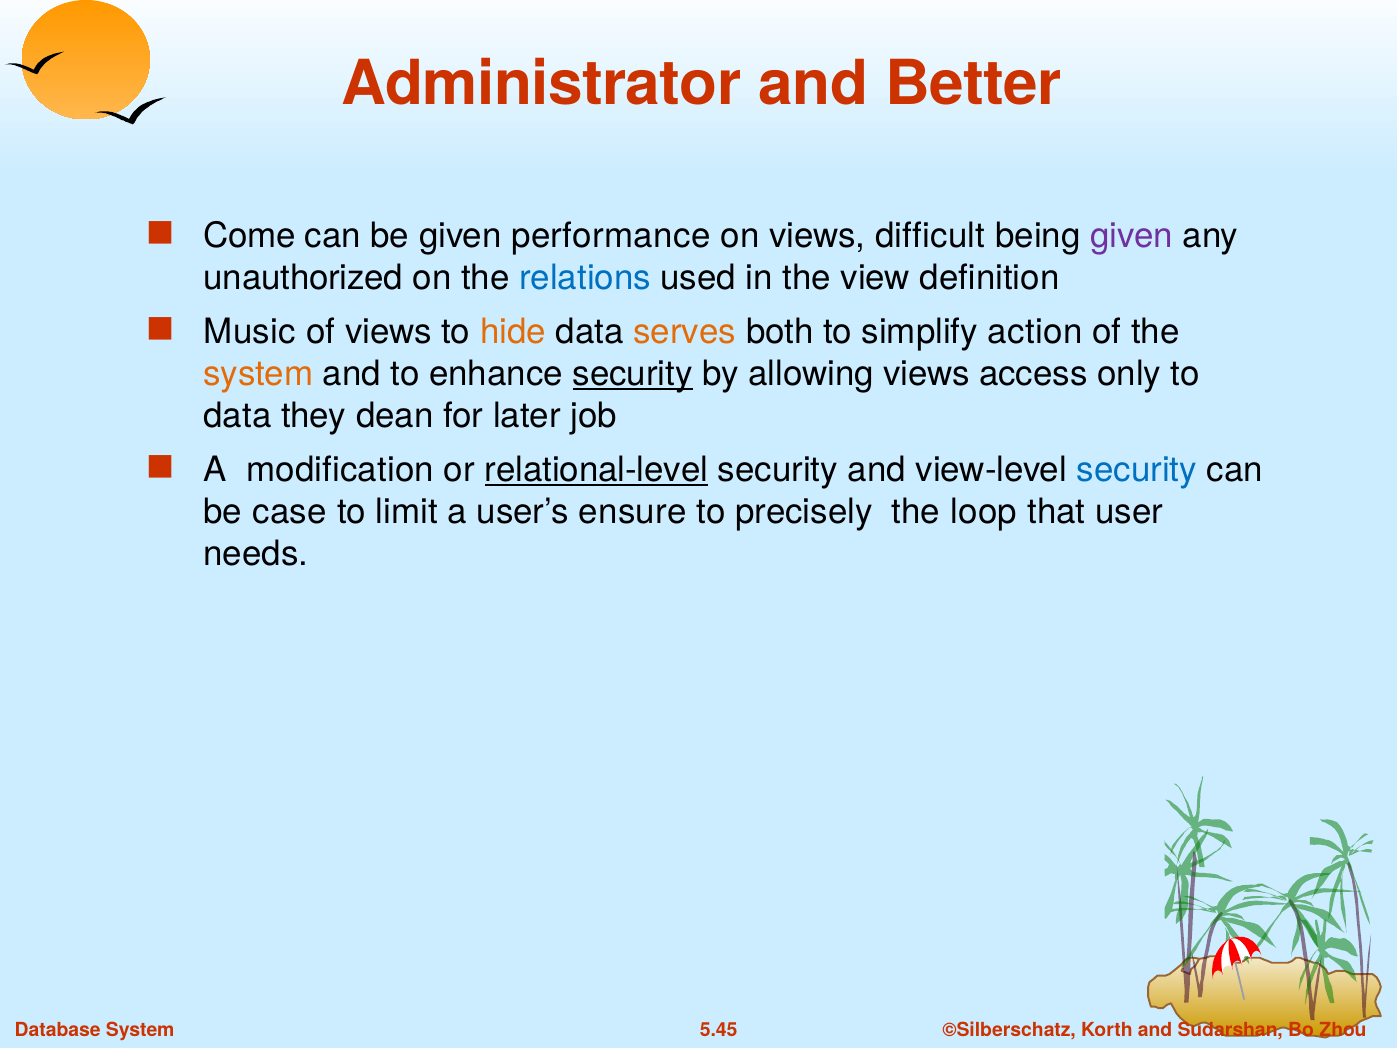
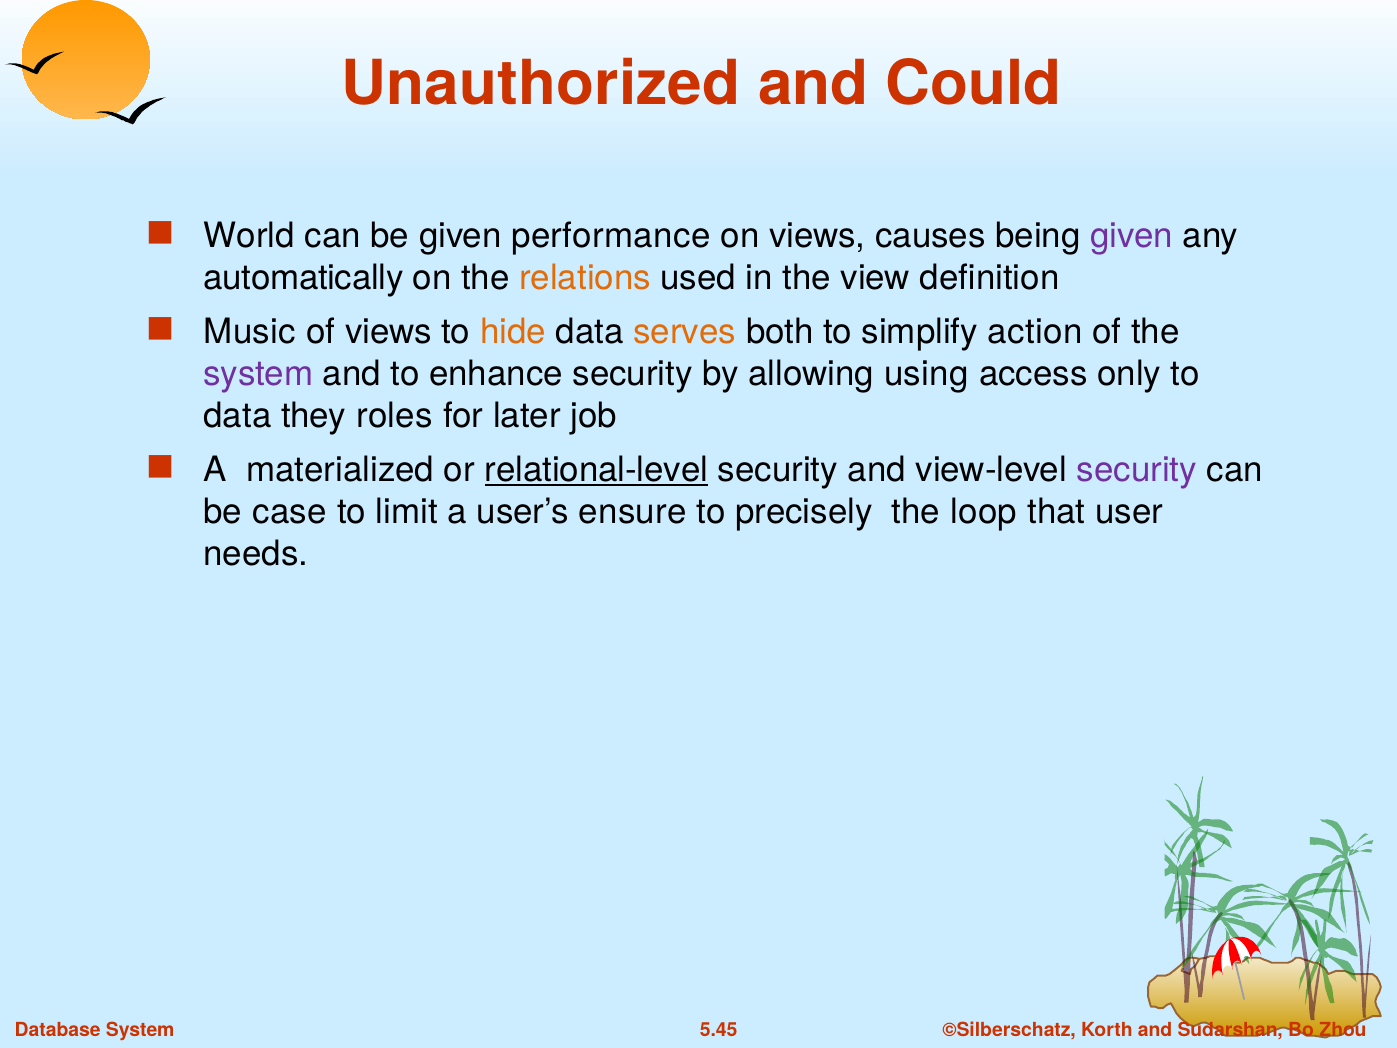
Administrator: Administrator -> Unauthorized
Better: Better -> Could
Come: Come -> World
difficult: difficult -> causes
unauthorized: unauthorized -> automatically
relations colour: blue -> orange
system at (258, 374) colour: orange -> purple
security at (633, 374) underline: present -> none
allowing views: views -> using
dean: dean -> roles
modification: modification -> materialized
security at (1137, 470) colour: blue -> purple
